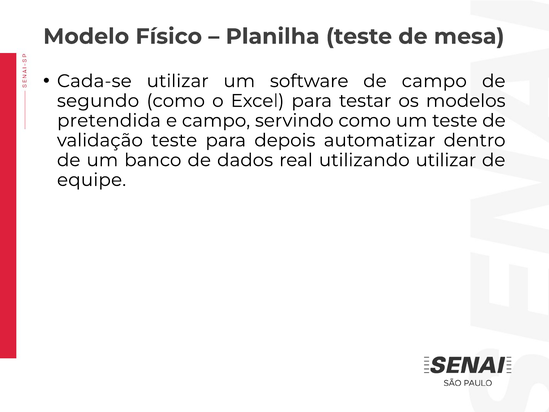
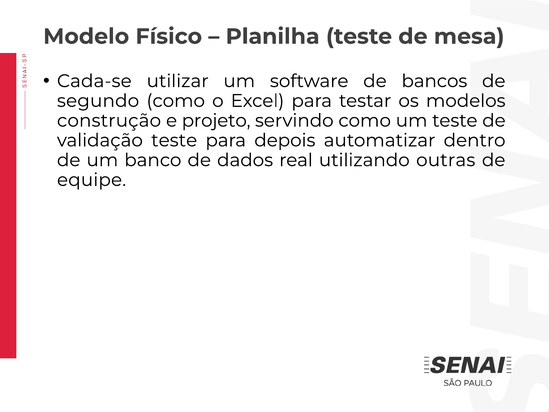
de campo: campo -> bancos
pretendida: pretendida -> construção
e campo: campo -> projeto
utilizando utilizar: utilizar -> outras
